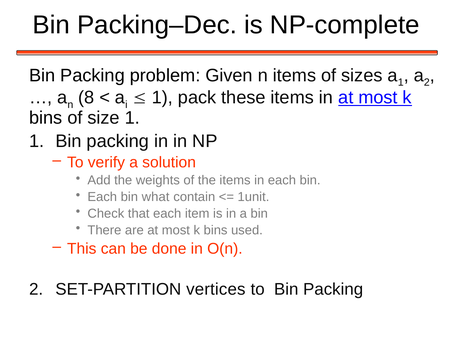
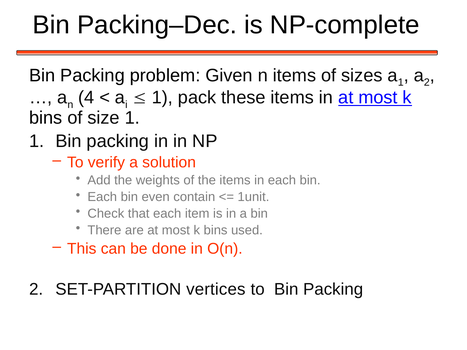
8: 8 -> 4
what: what -> even
